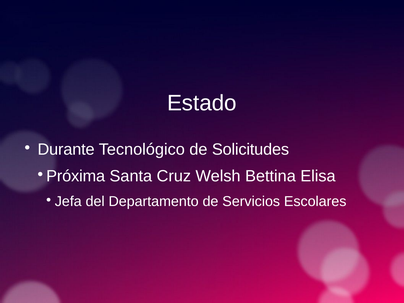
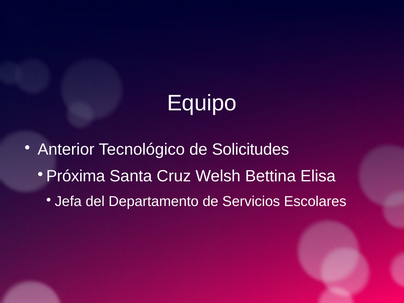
Estado: Estado -> Equipo
Durante: Durante -> Anterior
